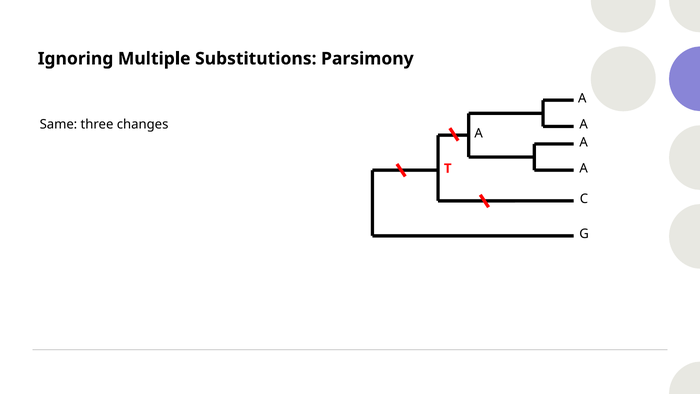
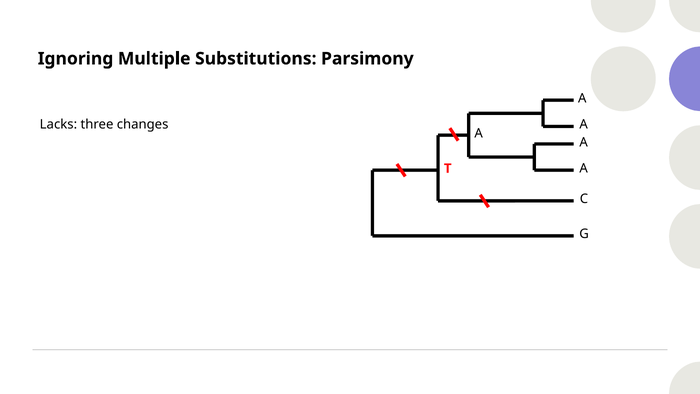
Same: Same -> Lacks
